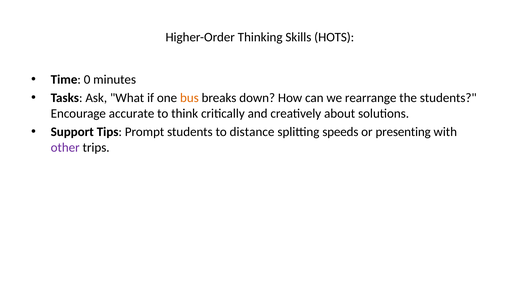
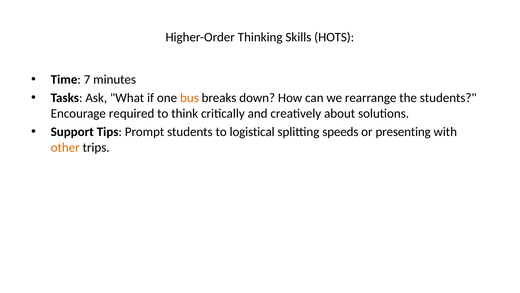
0: 0 -> 7
accurate: accurate -> required
distance: distance -> logistical
other colour: purple -> orange
